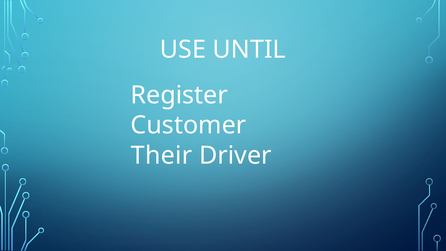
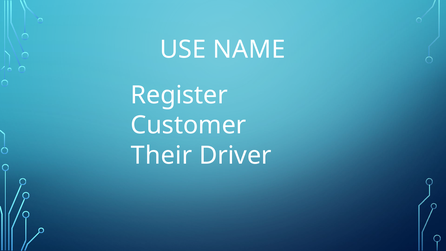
UNTIL: UNTIL -> NAME
